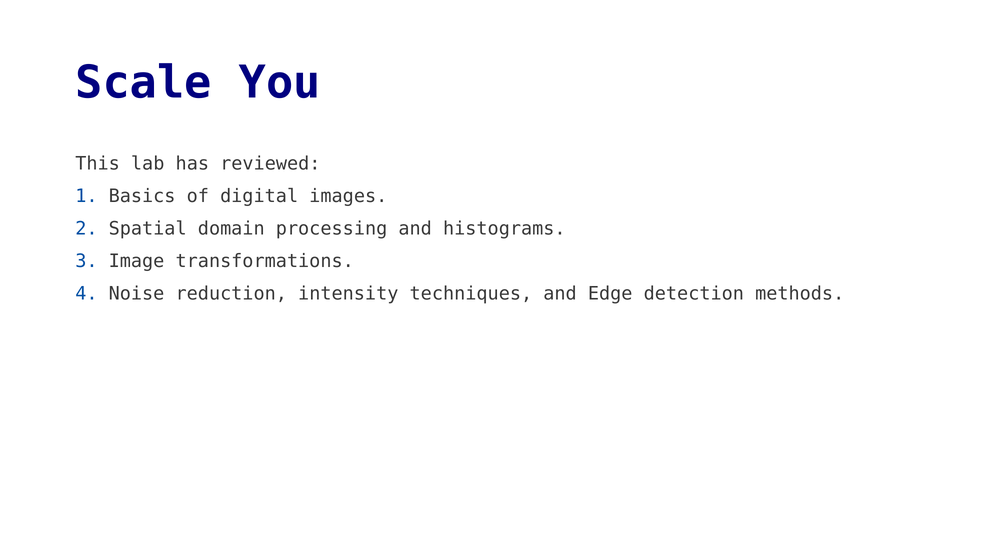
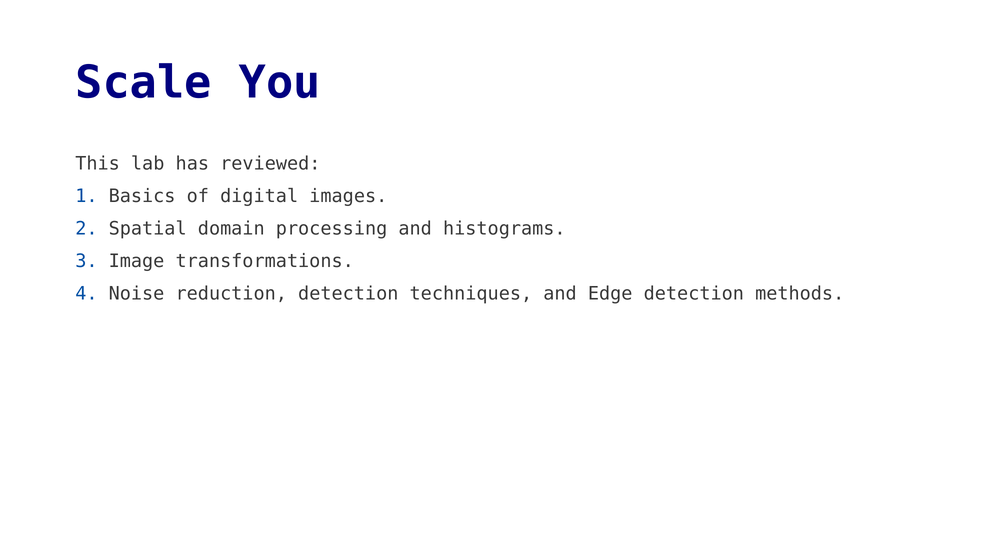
reduction intensity: intensity -> detection
